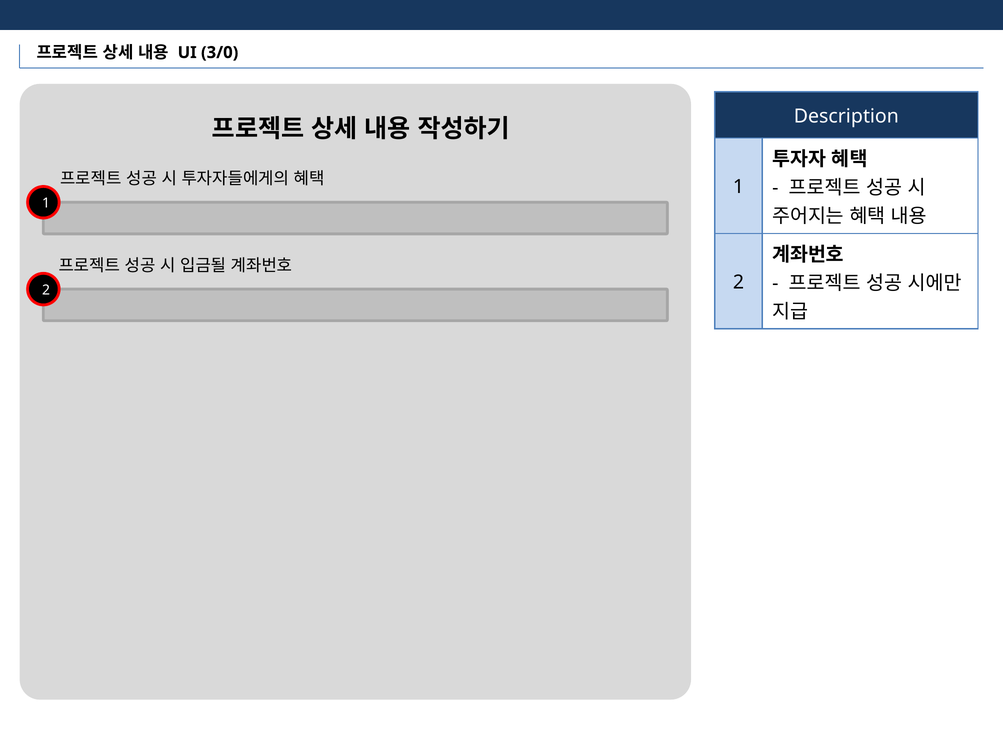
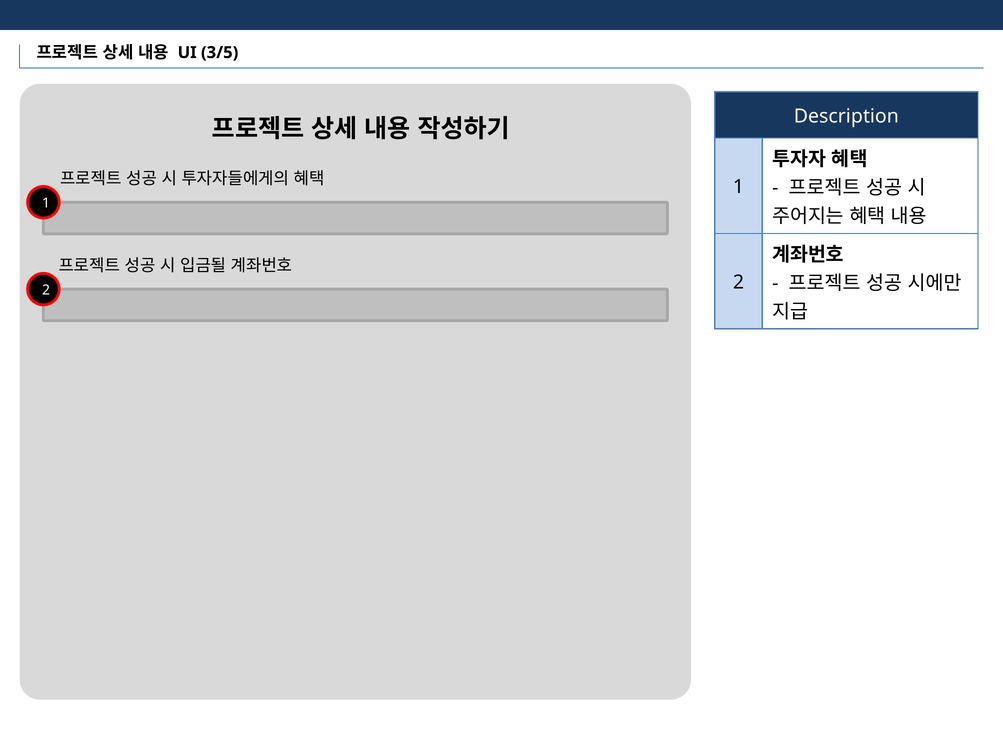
3/0: 3/0 -> 3/5
